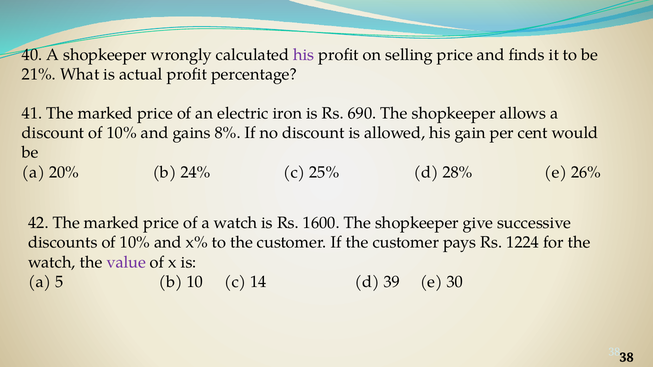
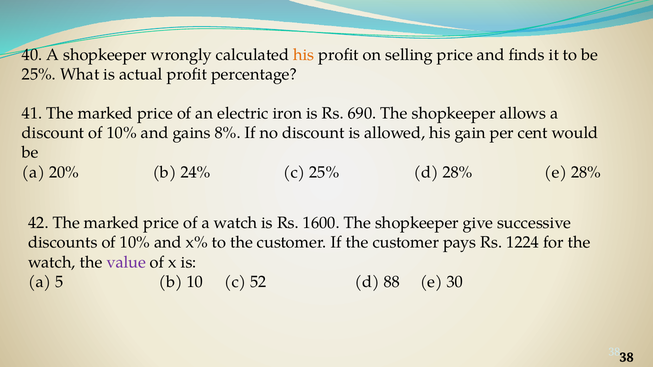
his at (304, 55) colour: purple -> orange
21% at (39, 74): 21% -> 25%
e 26%: 26% -> 28%
14: 14 -> 52
39: 39 -> 88
